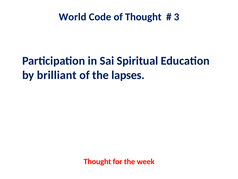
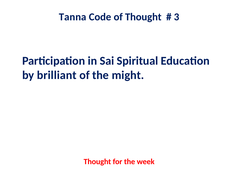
World: World -> Tanna
lapses: lapses -> might
